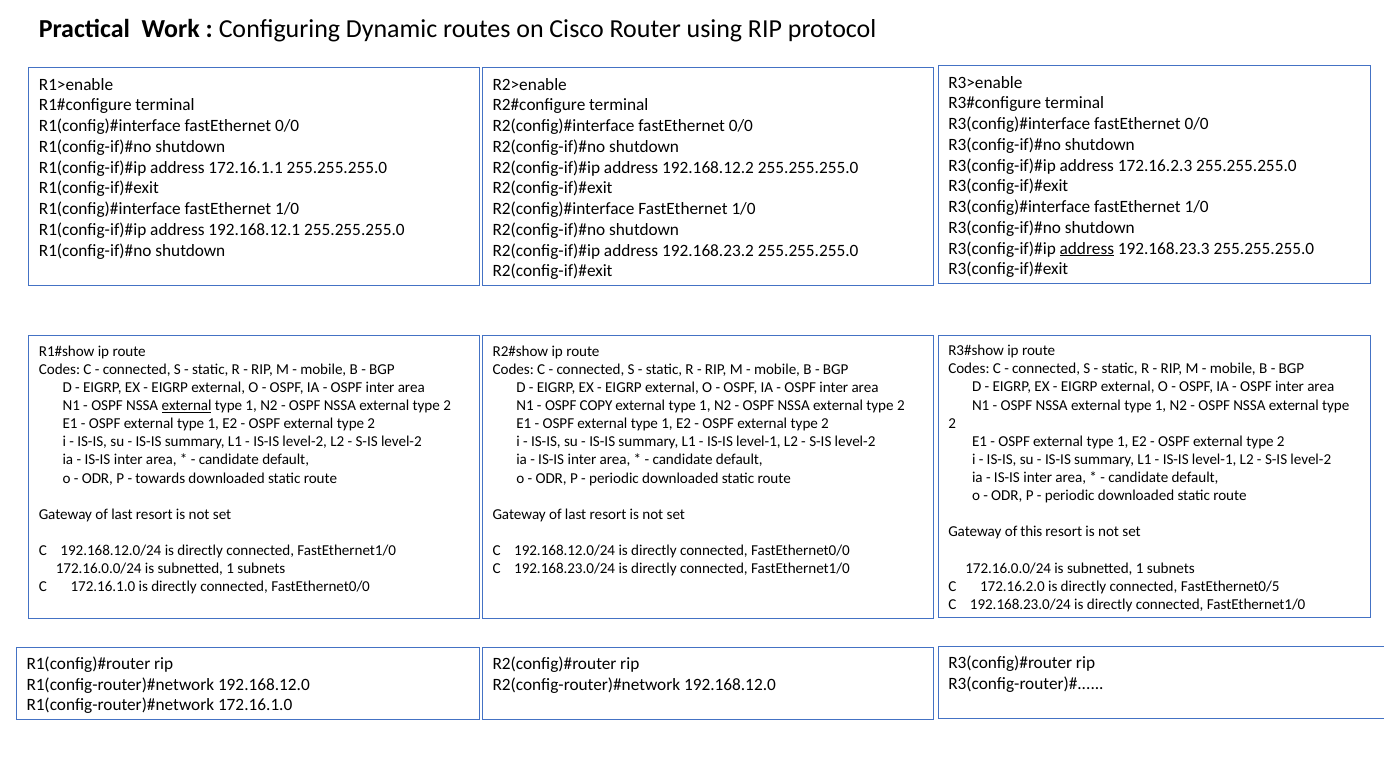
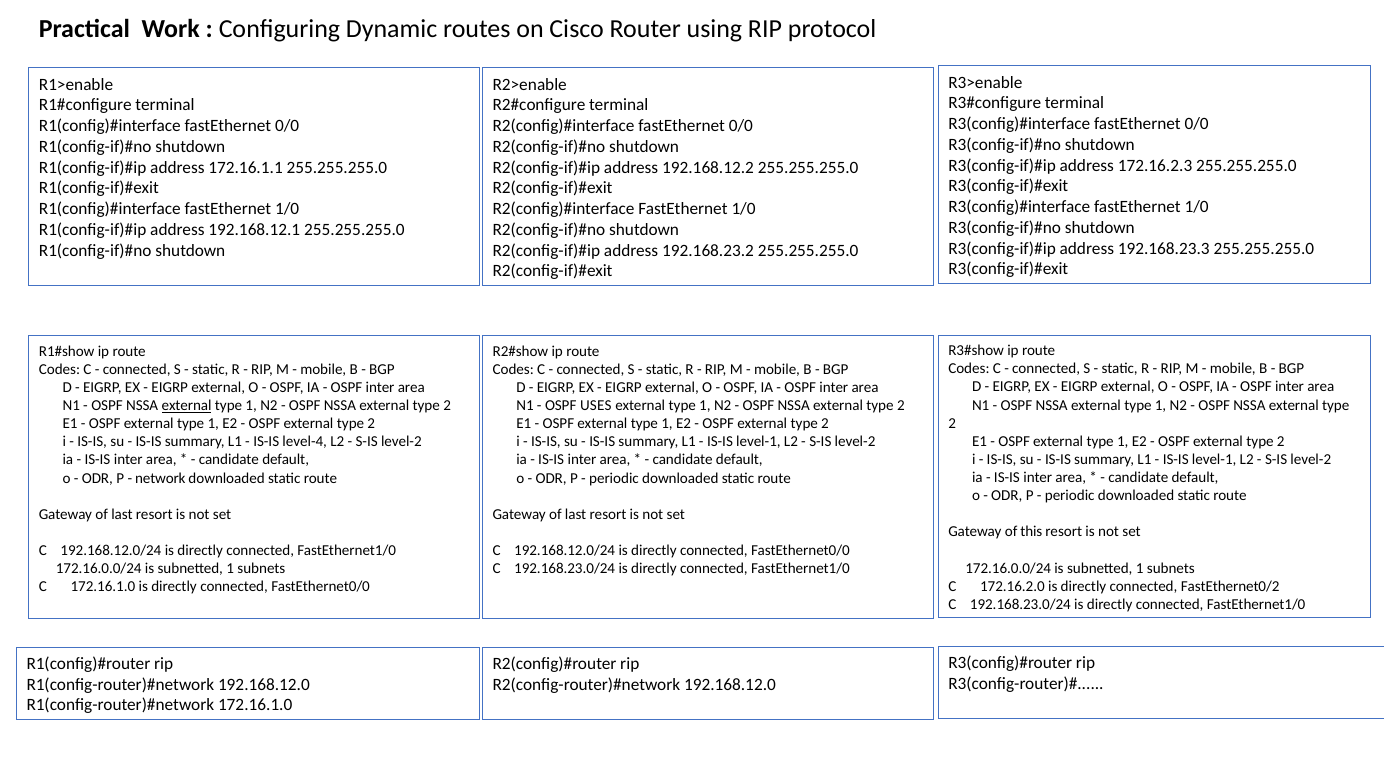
address at (1087, 248) underline: present -> none
COPY: COPY -> USES
IS-IS level-2: level-2 -> level-4
towards: towards -> network
FastEthernet0/5: FastEthernet0/5 -> FastEthernet0/2
